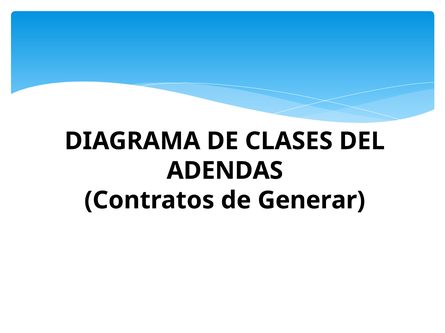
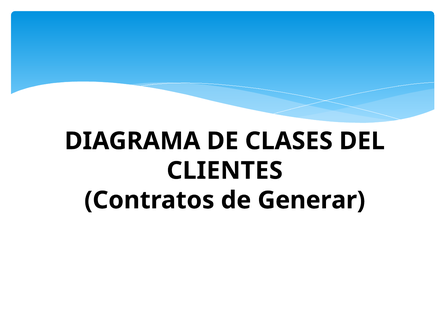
ADENDAS: ADENDAS -> CLIENTES
